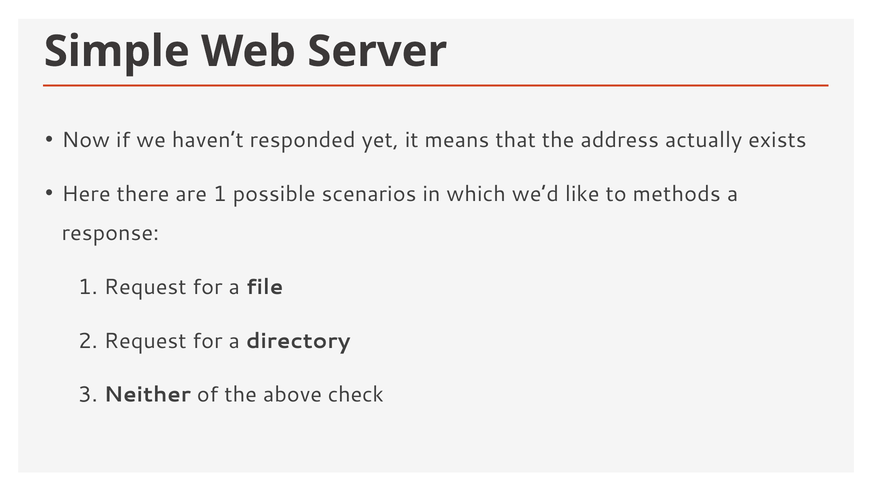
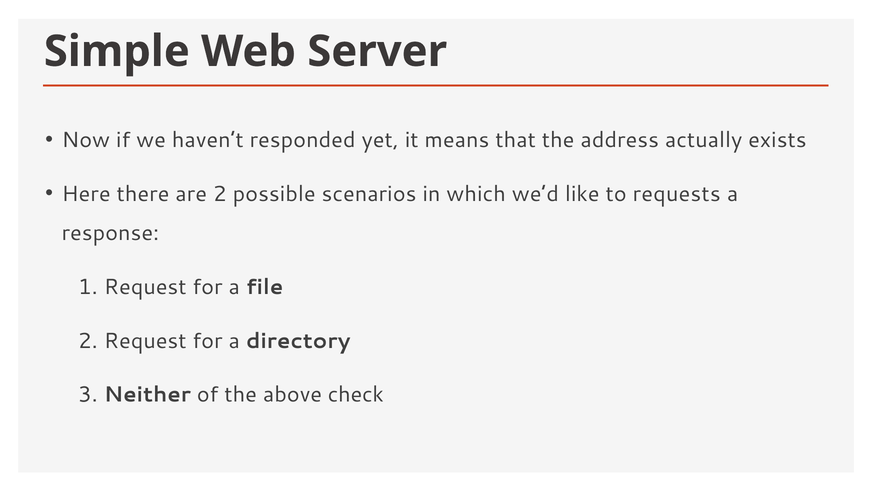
are 1: 1 -> 2
methods: methods -> requests
